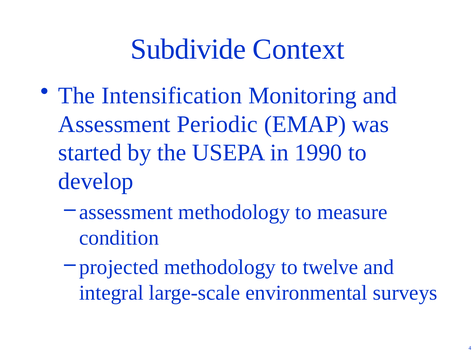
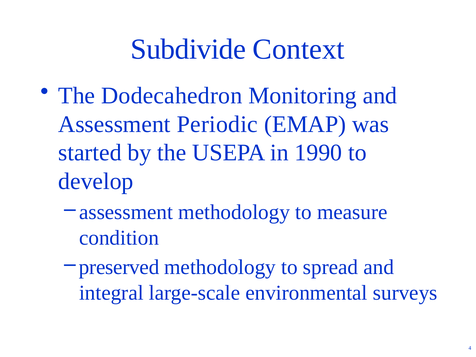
Intensification: Intensification -> Dodecahedron
projected: projected -> preserved
twelve: twelve -> spread
